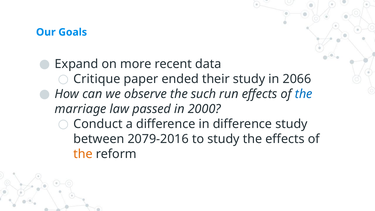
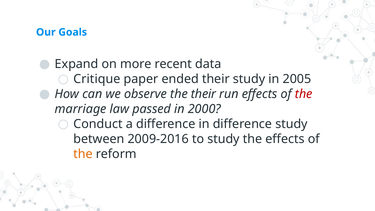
2066: 2066 -> 2005
the such: such -> their
the at (304, 94) colour: blue -> red
2079-2016: 2079-2016 -> 2009-2016
